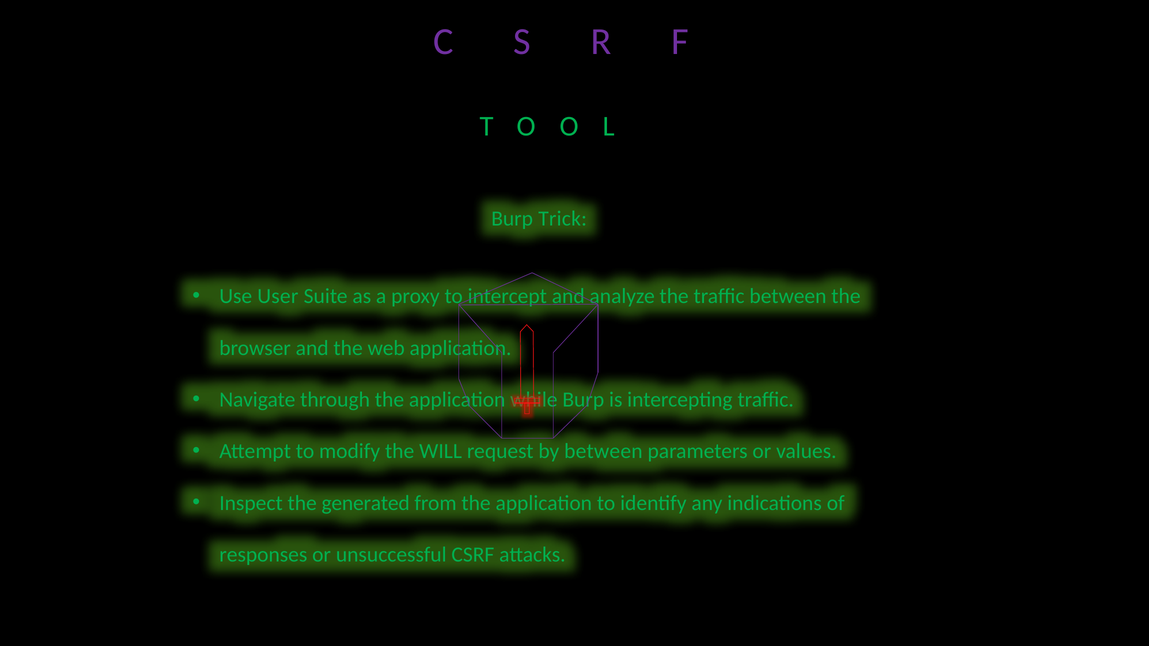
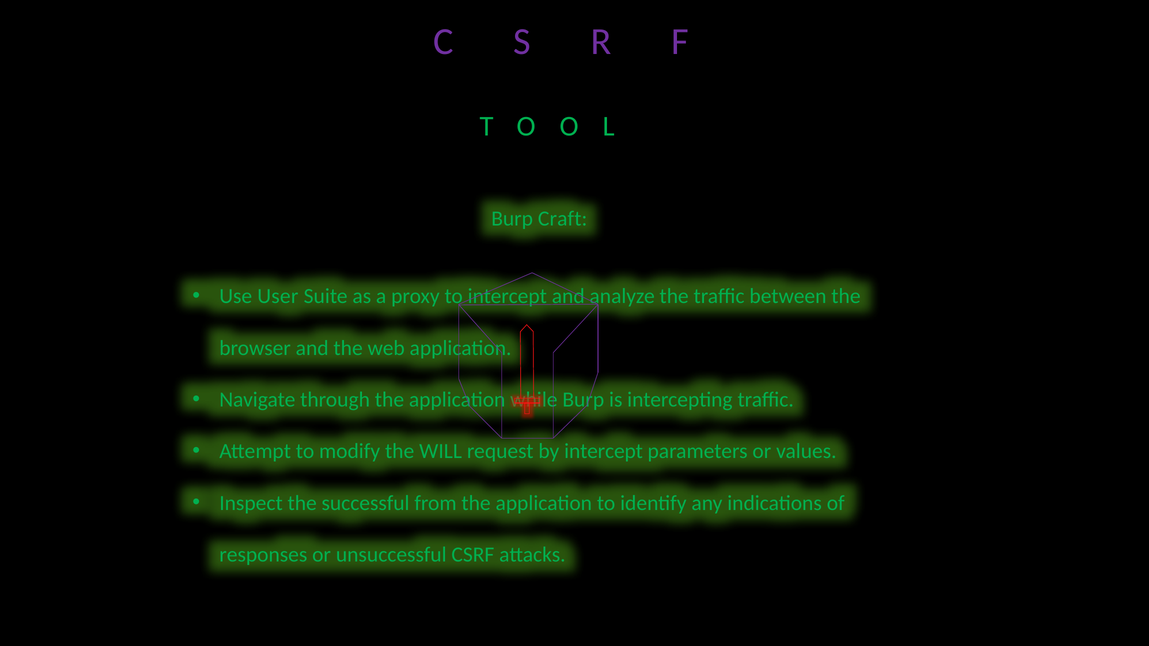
Trick: Trick -> Craft
by between: between -> intercept
generated: generated -> successful
